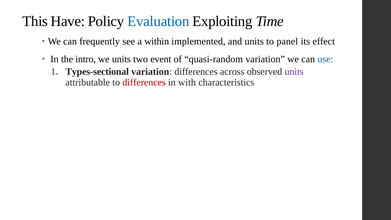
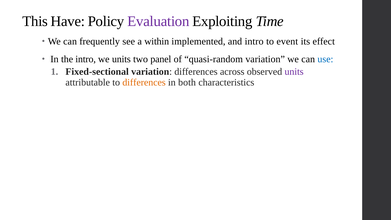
Evaluation colour: blue -> purple
and units: units -> intro
panel: panel -> event
event: event -> panel
Types-sectional: Types-sectional -> Fixed-sectional
differences at (144, 82) colour: red -> orange
with: with -> both
